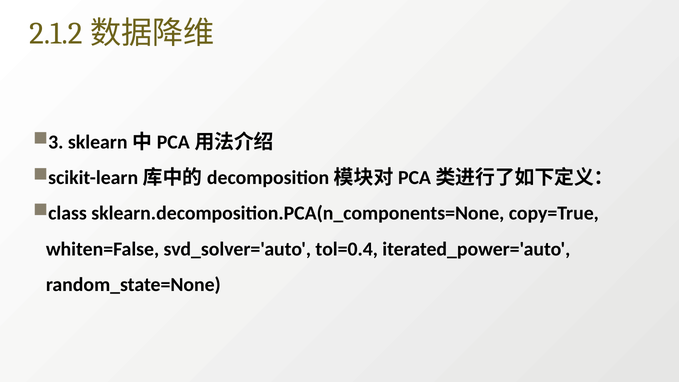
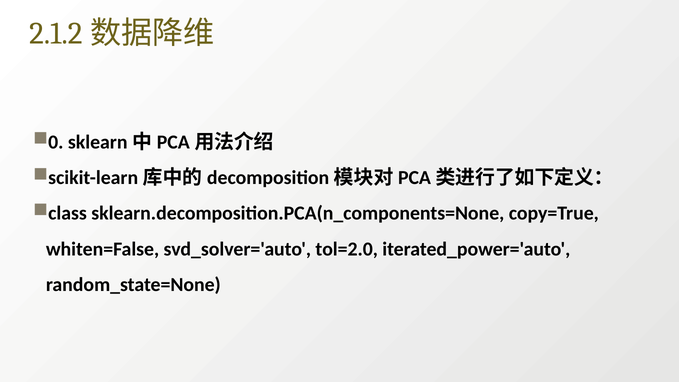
3: 3 -> 0
tol=0.4: tol=0.4 -> tol=2.0
